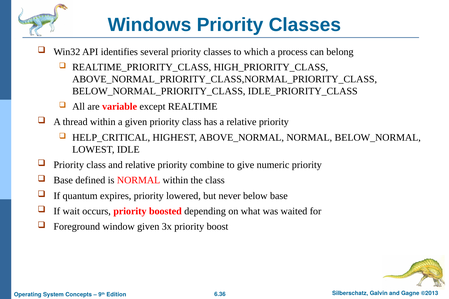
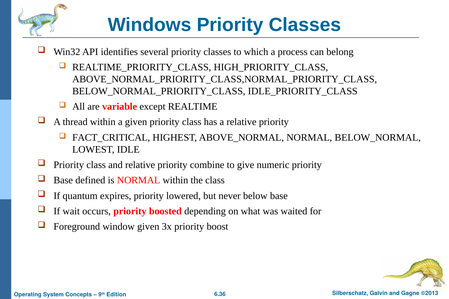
HELP_CRITICAL: HELP_CRITICAL -> FACT_CRITICAL
